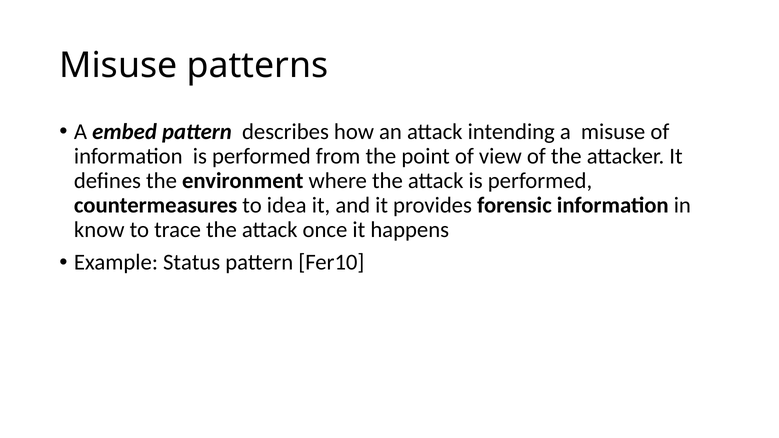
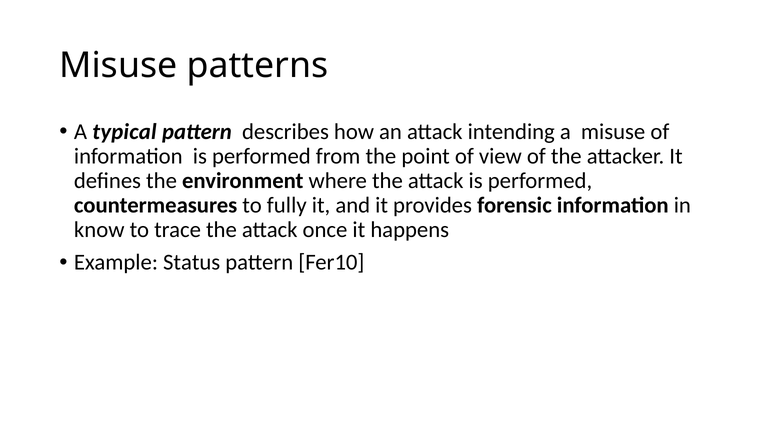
embed: embed -> typical
idea: idea -> fully
